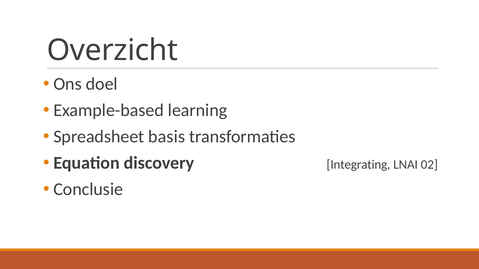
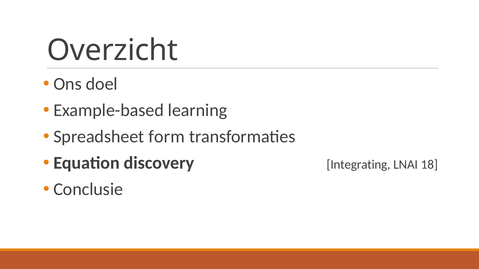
basis: basis -> form
02: 02 -> 18
